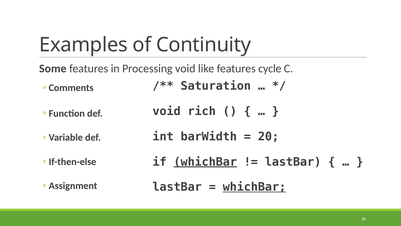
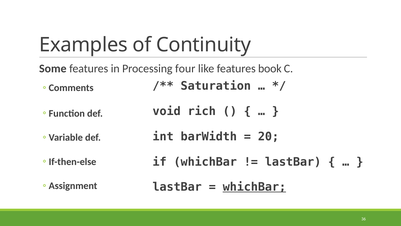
Processing void: void -> four
cycle: cycle -> book
whichBar at (205, 161) underline: present -> none
